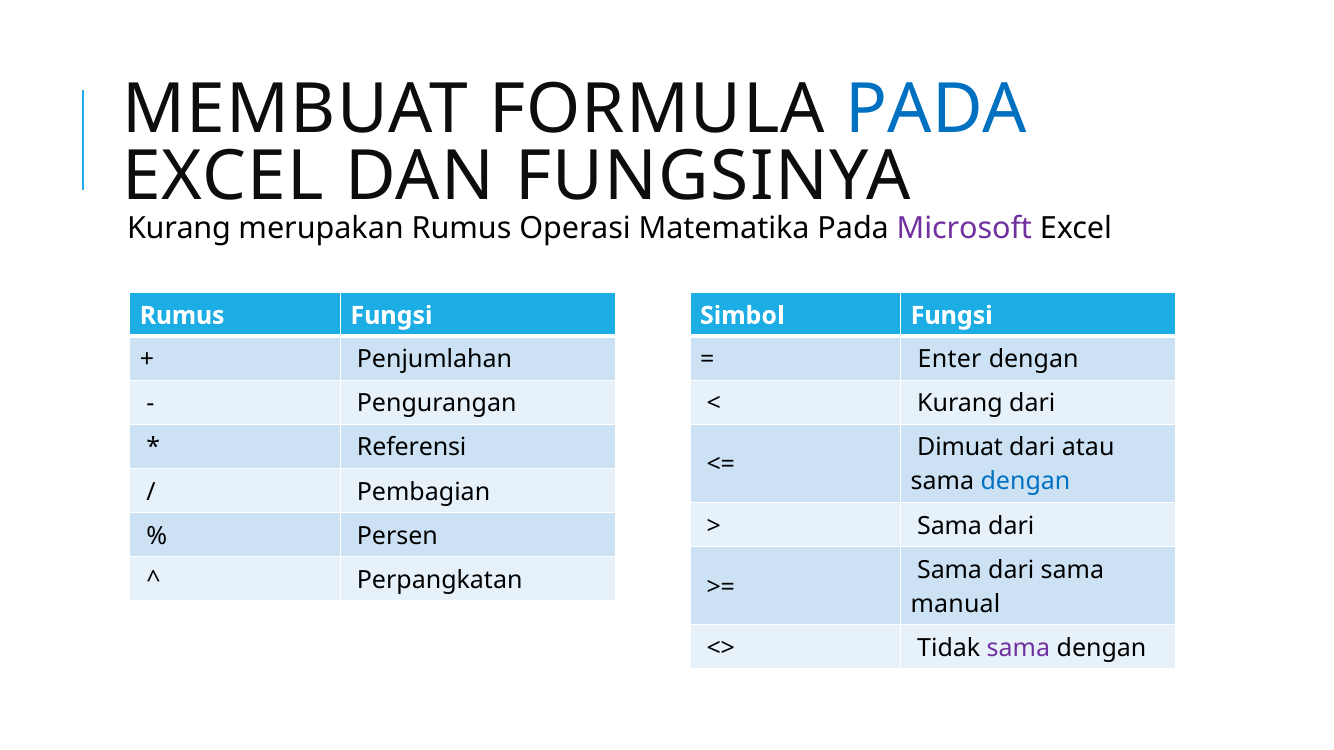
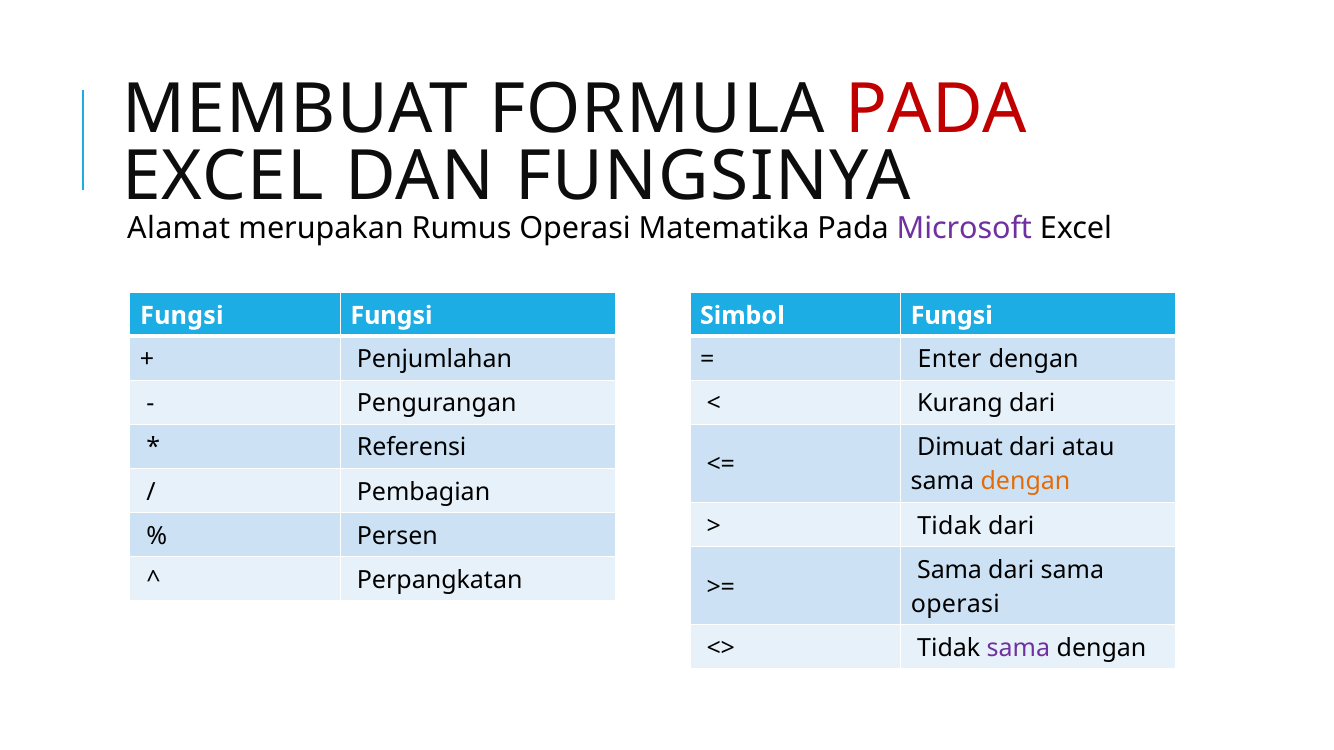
PADA at (936, 110) colour: blue -> red
Kurang at (179, 228): Kurang -> Alamat
Rumus at (182, 316): Rumus -> Fungsi
dengan at (1025, 482) colour: blue -> orange
Sama at (950, 526): Sama -> Tidak
manual at (955, 604): manual -> operasi
